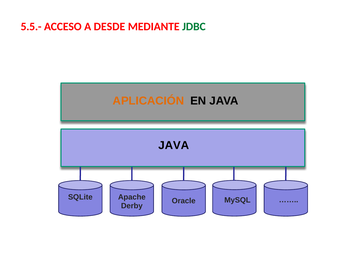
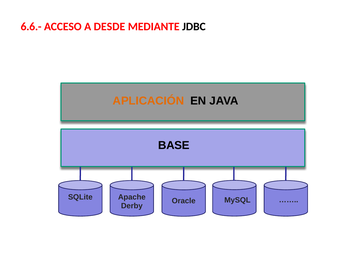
5.5.-: 5.5.- -> 6.6.-
JDBC colour: green -> black
JAVA at (174, 145): JAVA -> BASE
